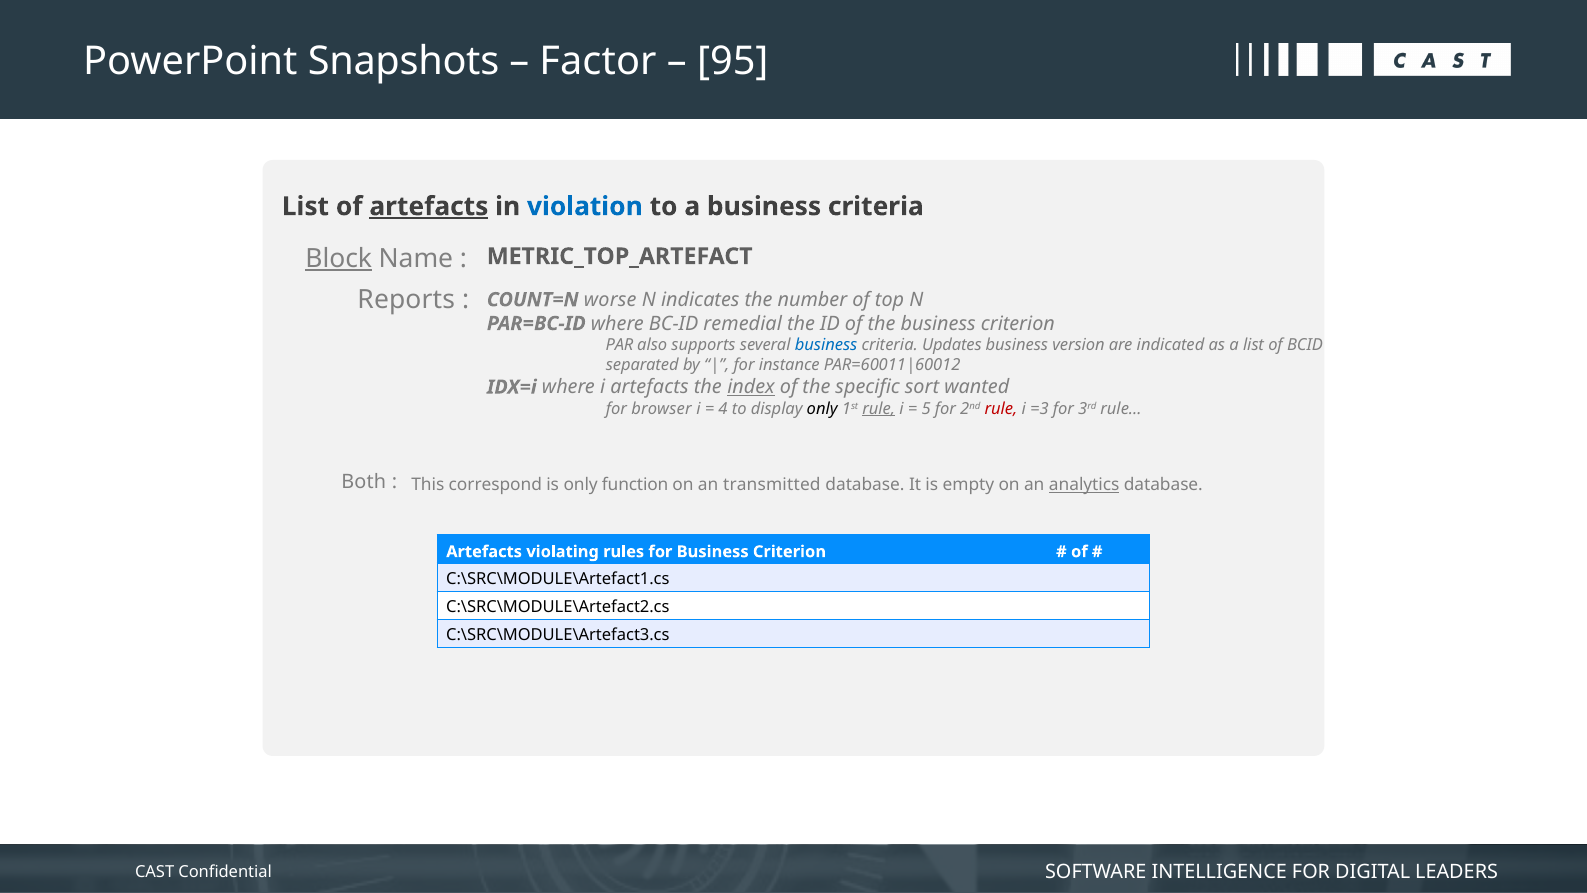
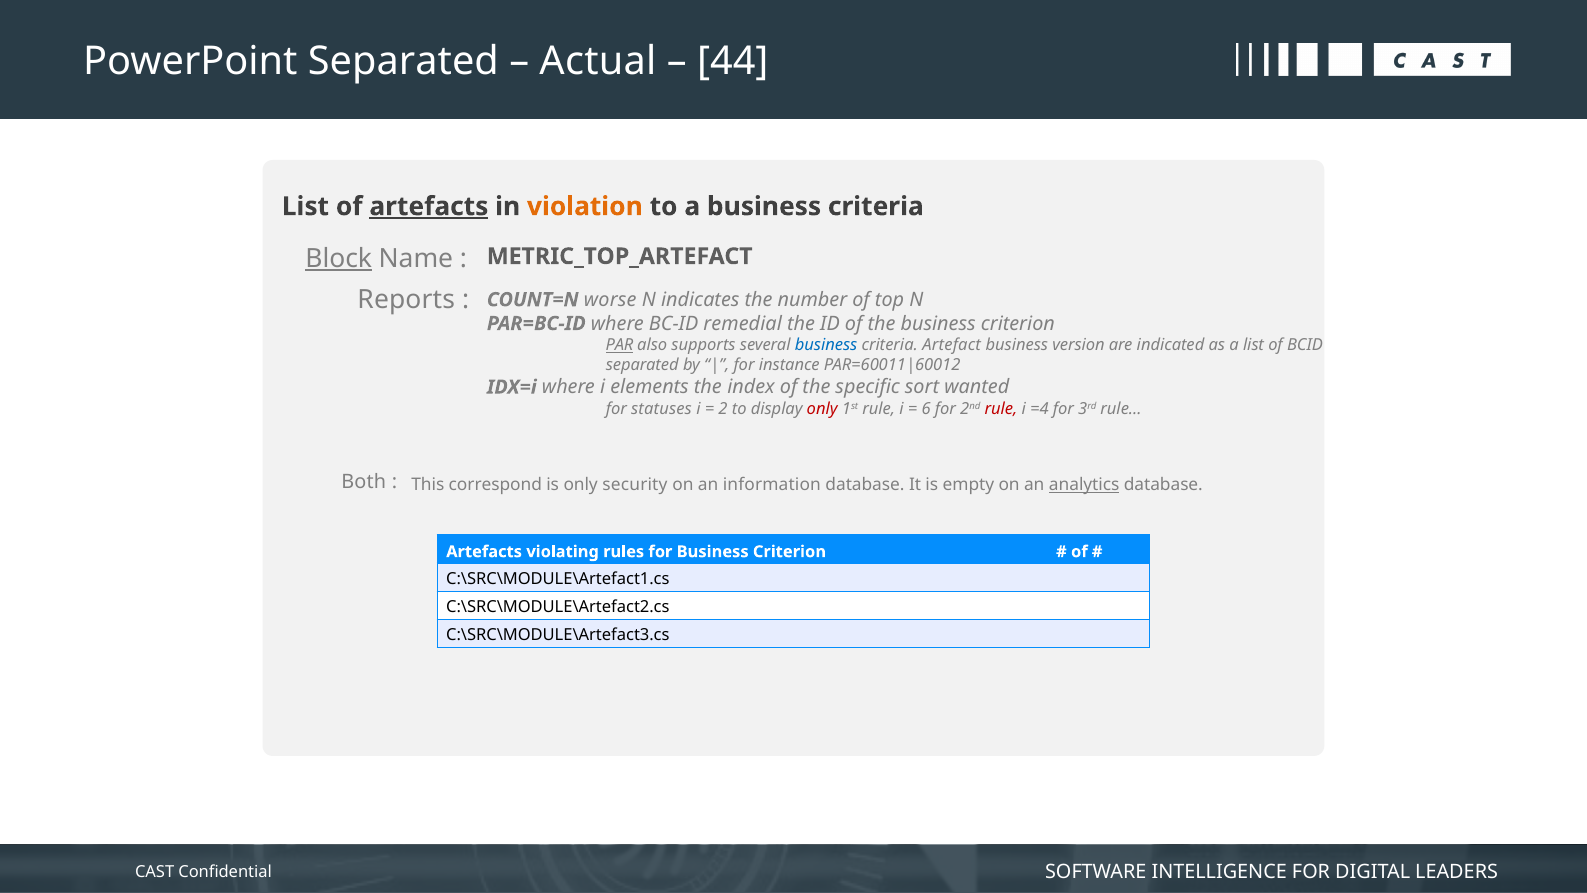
PowerPoint Snapshots: Snapshots -> Separated
Factor: Factor -> Actual
95: 95 -> 44
violation colour: blue -> orange
PAR underline: none -> present
Updates: Updates -> Artefact
i artefacts: artefacts -> elements
index underline: present -> none
browser: browser -> statuses
4: 4 -> 2
only at (822, 409) colour: black -> red
rule at (879, 409) underline: present -> none
5: 5 -> 6
=3: =3 -> =4
function: function -> security
transmitted: transmitted -> information
